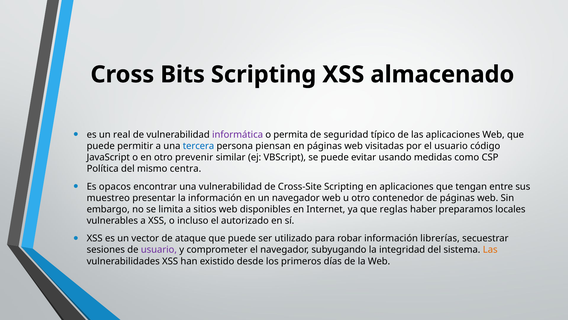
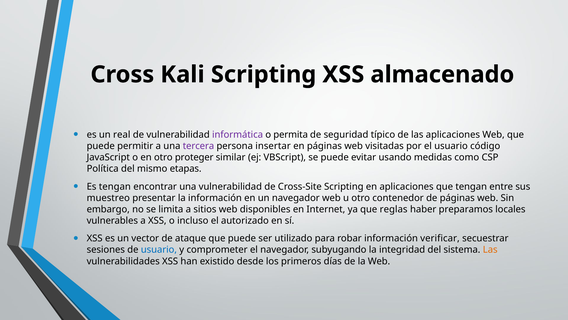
Bits: Bits -> Kali
tercera colour: blue -> purple
piensan: piensan -> insertar
prevenir: prevenir -> proteger
centra: centra -> etapas
Es opacos: opacos -> tengan
librerías: librerías -> verificar
usuario at (159, 249) colour: purple -> blue
